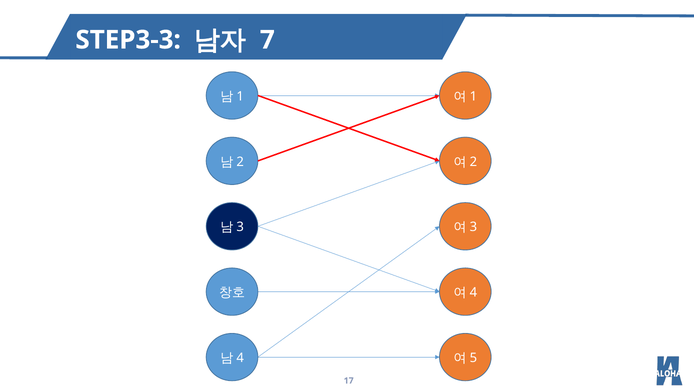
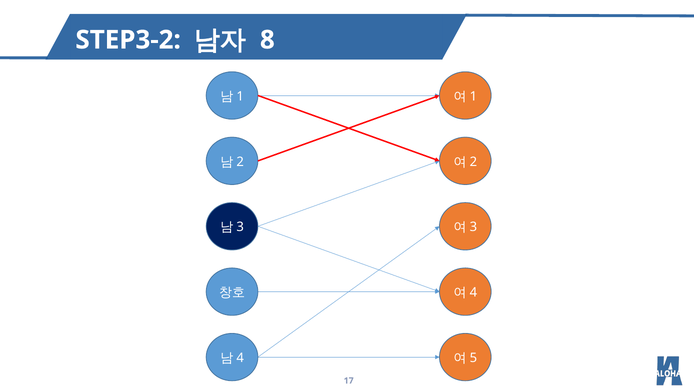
STEP3-3: STEP3-3 -> STEP3-2
7: 7 -> 8
